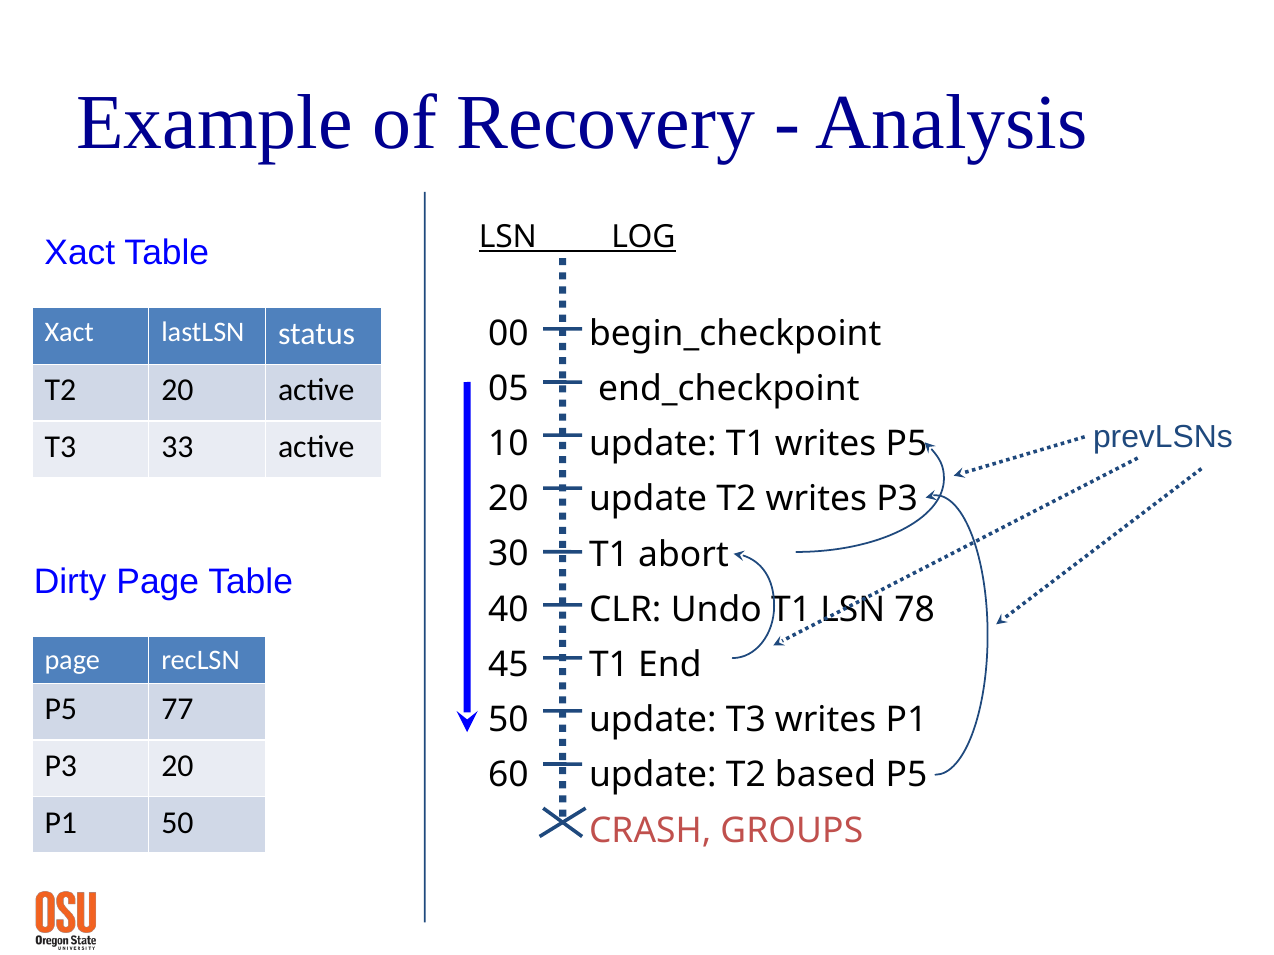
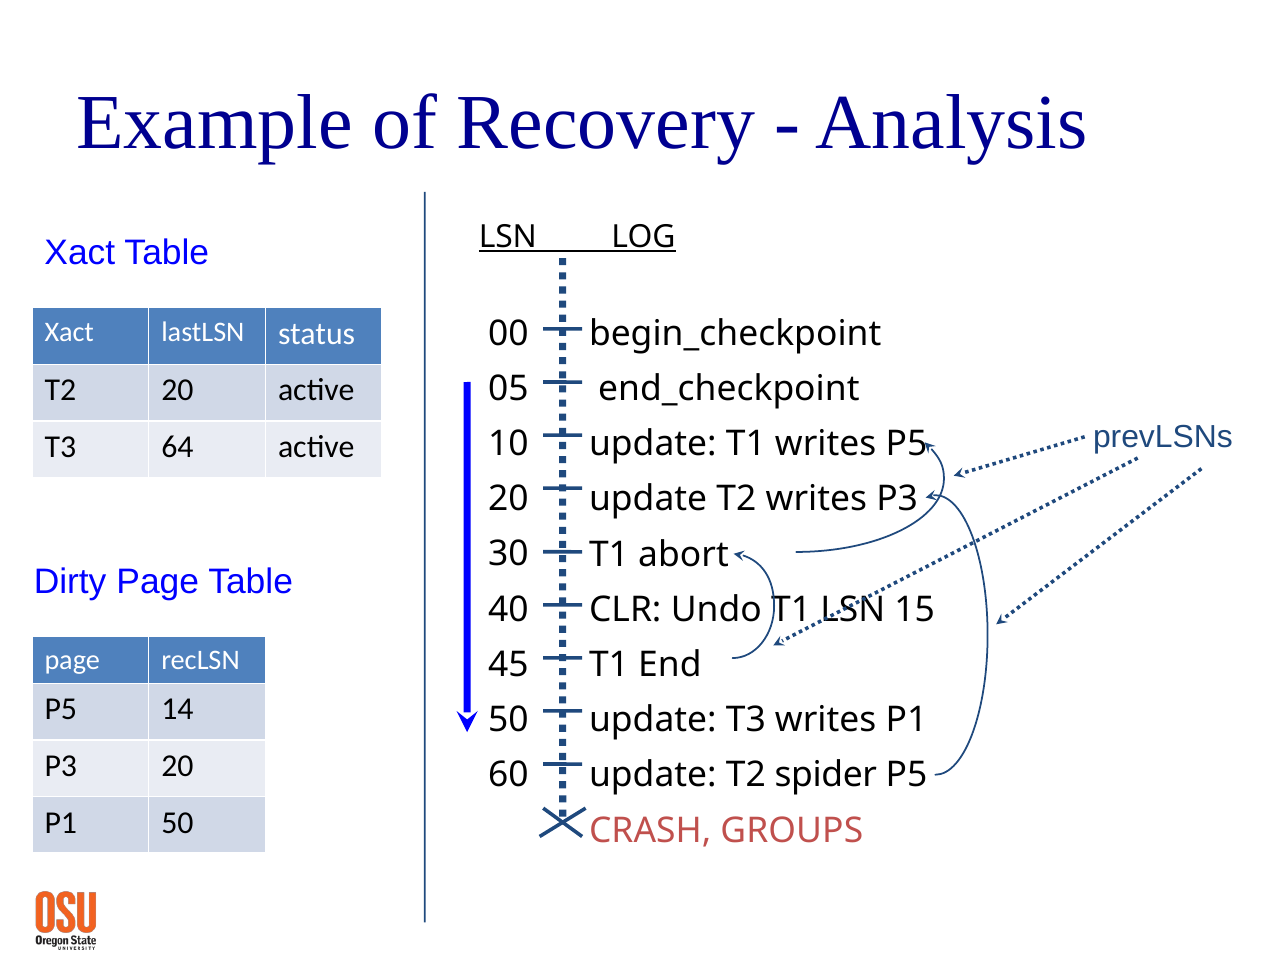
33: 33 -> 64
78: 78 -> 15
77: 77 -> 14
based: based -> spider
